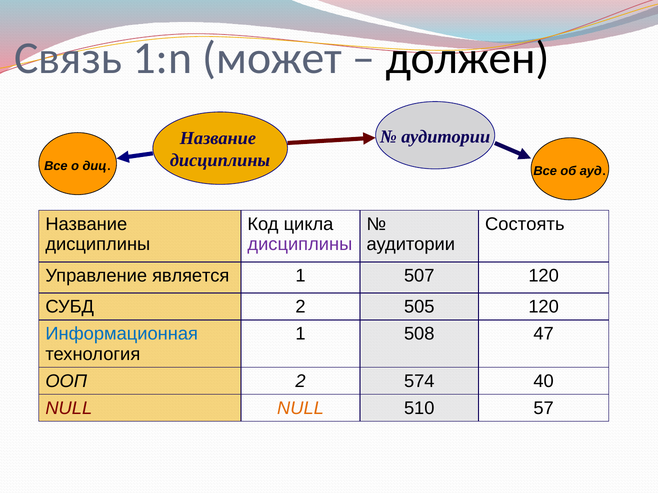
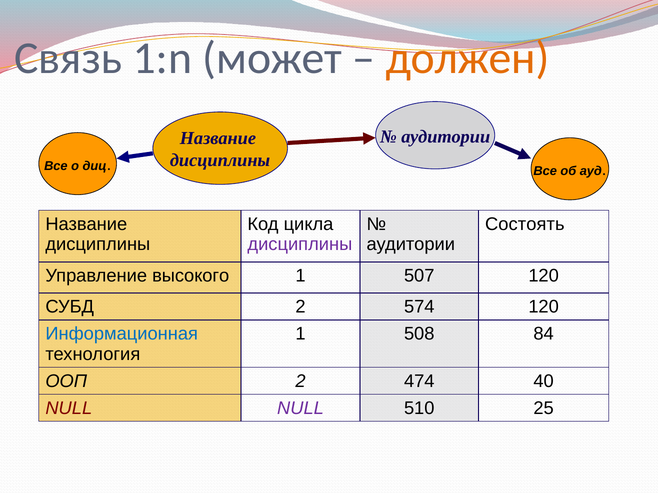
должен colour: black -> orange
является: является -> высокого
505: 505 -> 574
47: 47 -> 84
574: 574 -> 474
NULL at (300, 409) colour: orange -> purple
57: 57 -> 25
